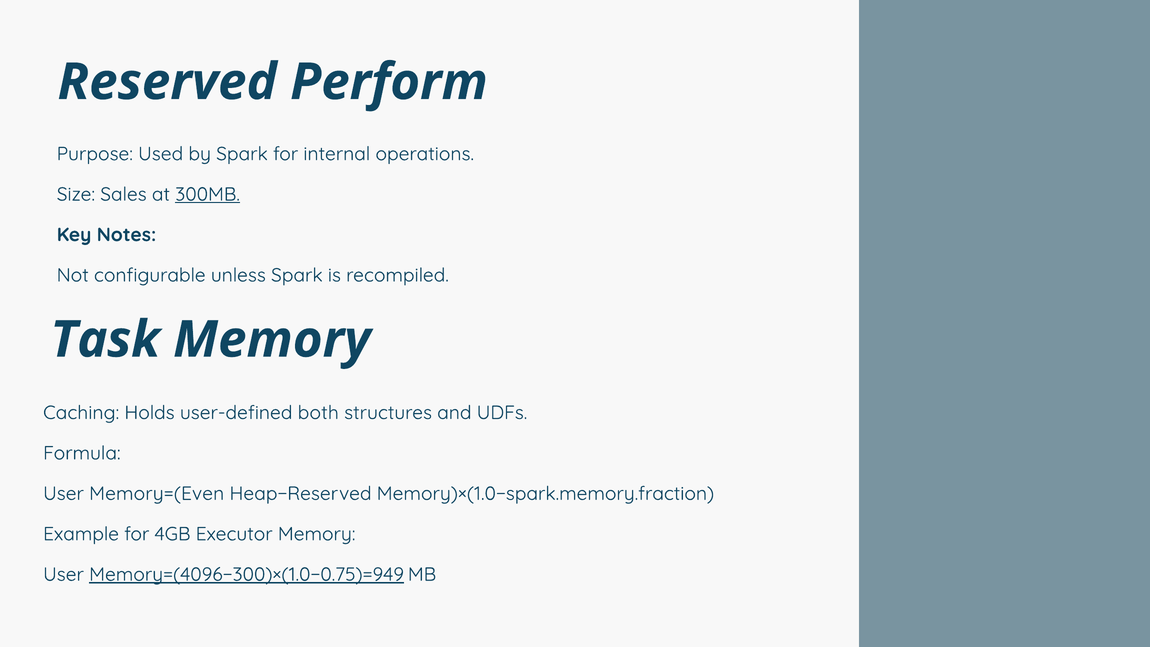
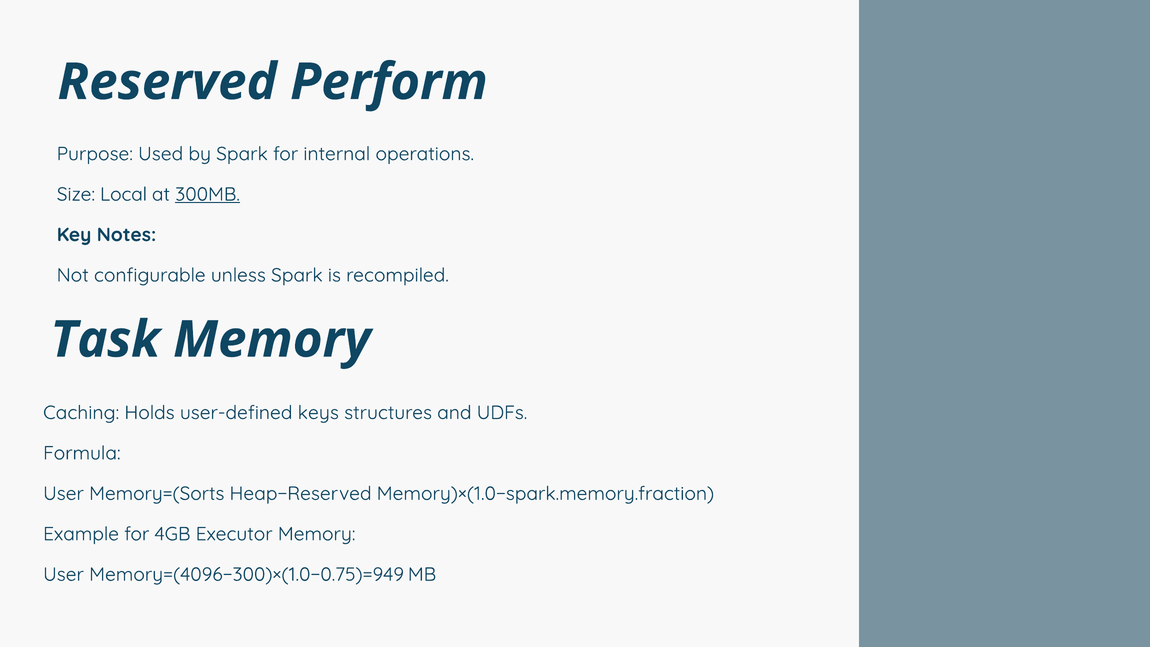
Sales: Sales -> Local
both: both -> keys
Memory=(Even: Memory=(Even -> Memory=(Sorts
Memory=(4096−300)×(1.0−0.75)=949 underline: present -> none
